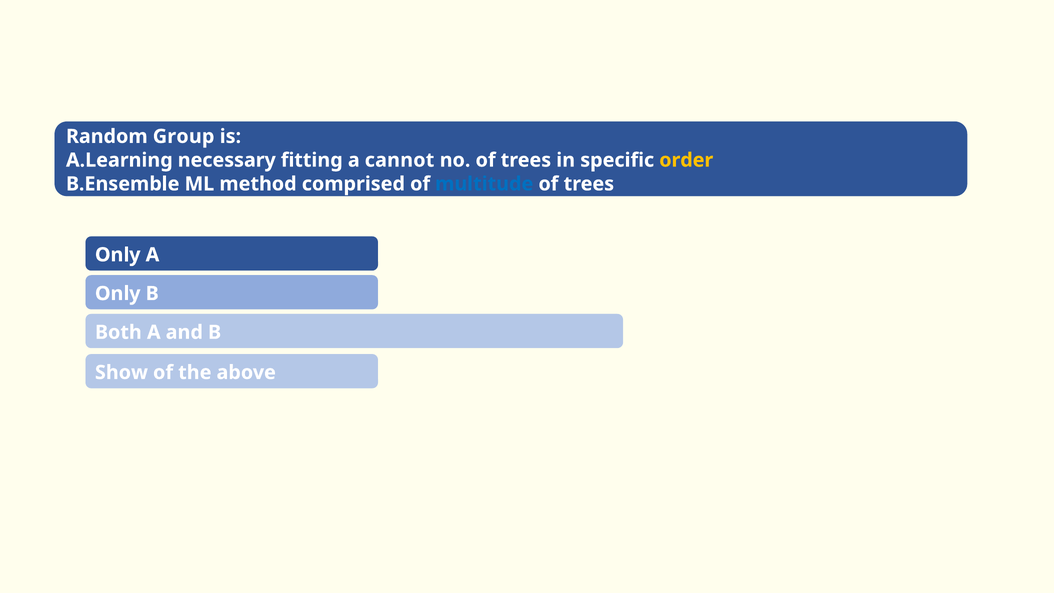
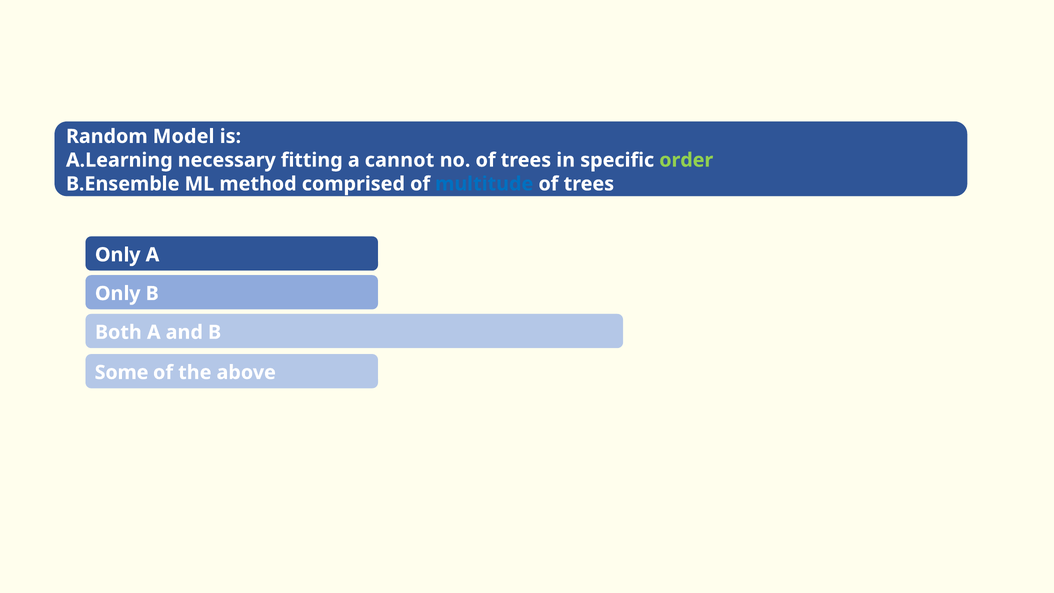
Group: Group -> Model
order colour: yellow -> light green
Show: Show -> Some
